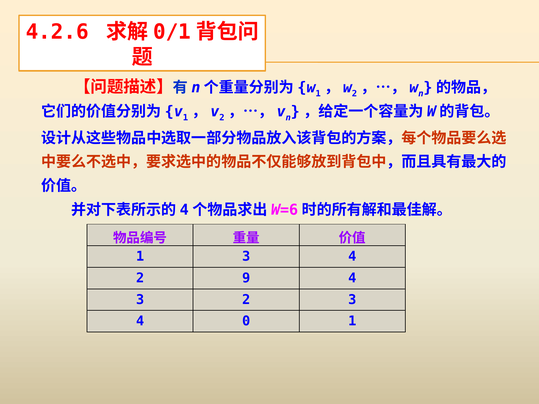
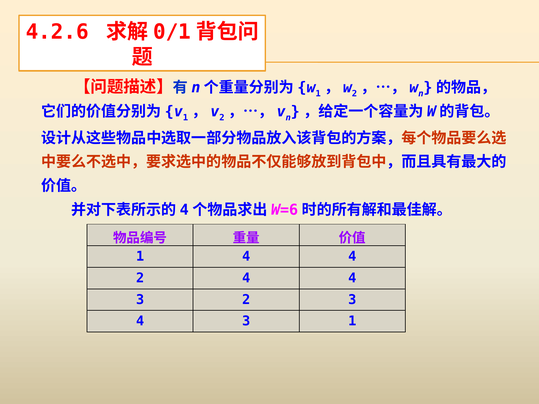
1 3: 3 -> 4
2 9: 9 -> 4
0 at (246, 321): 0 -> 3
